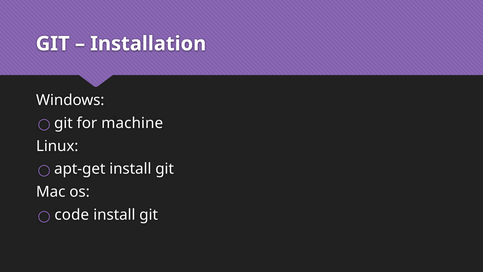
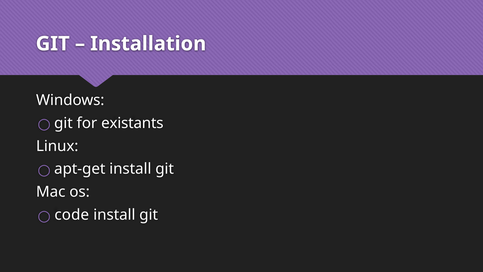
machine: machine -> existants
